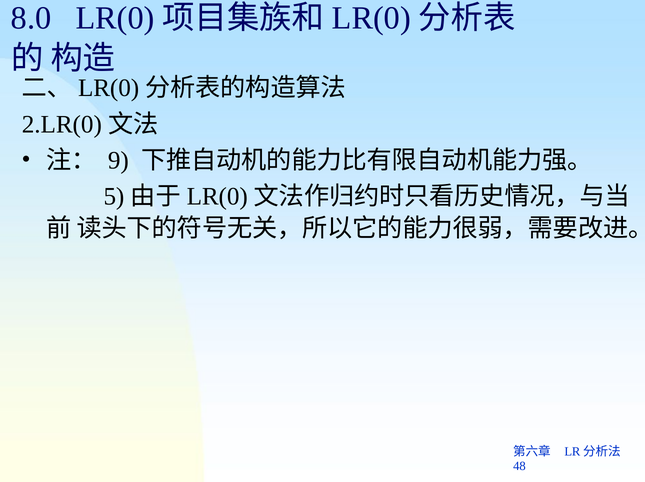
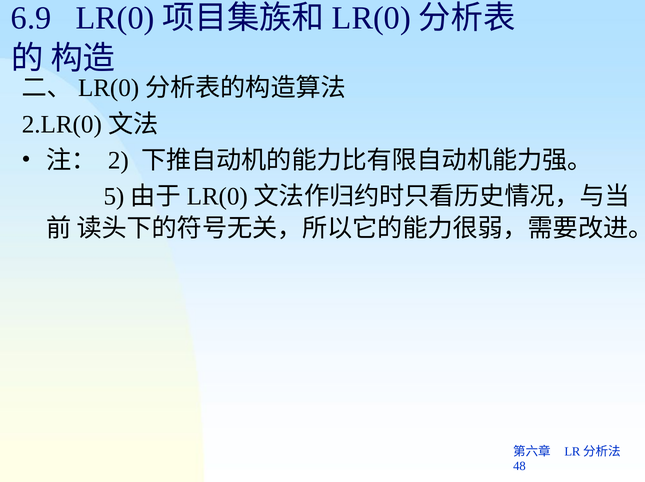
8.0: 8.0 -> 6.9
9: 9 -> 2
